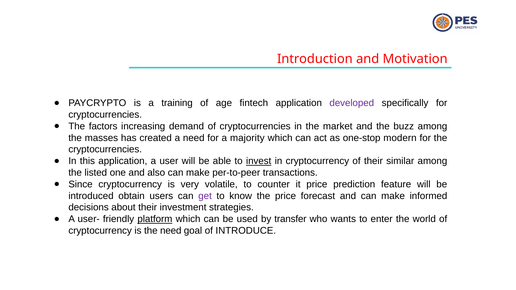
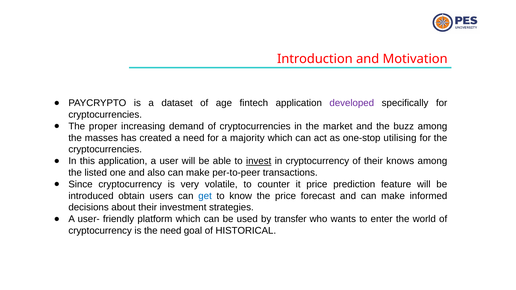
training: training -> dataset
factors: factors -> proper
modern: modern -> utilising
similar: similar -> knows
get colour: purple -> blue
platform underline: present -> none
INTRODUCE: INTRODUCE -> HISTORICAL
